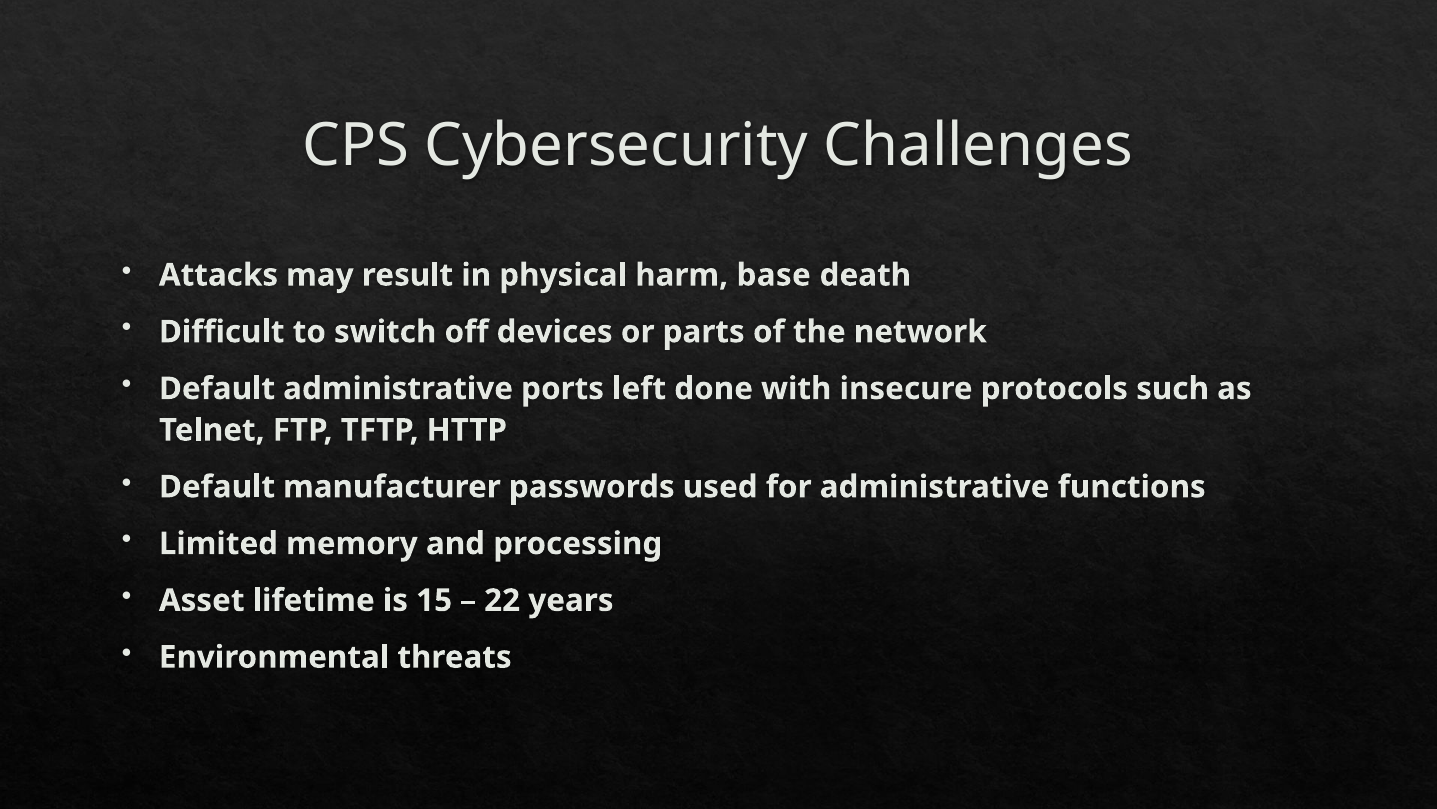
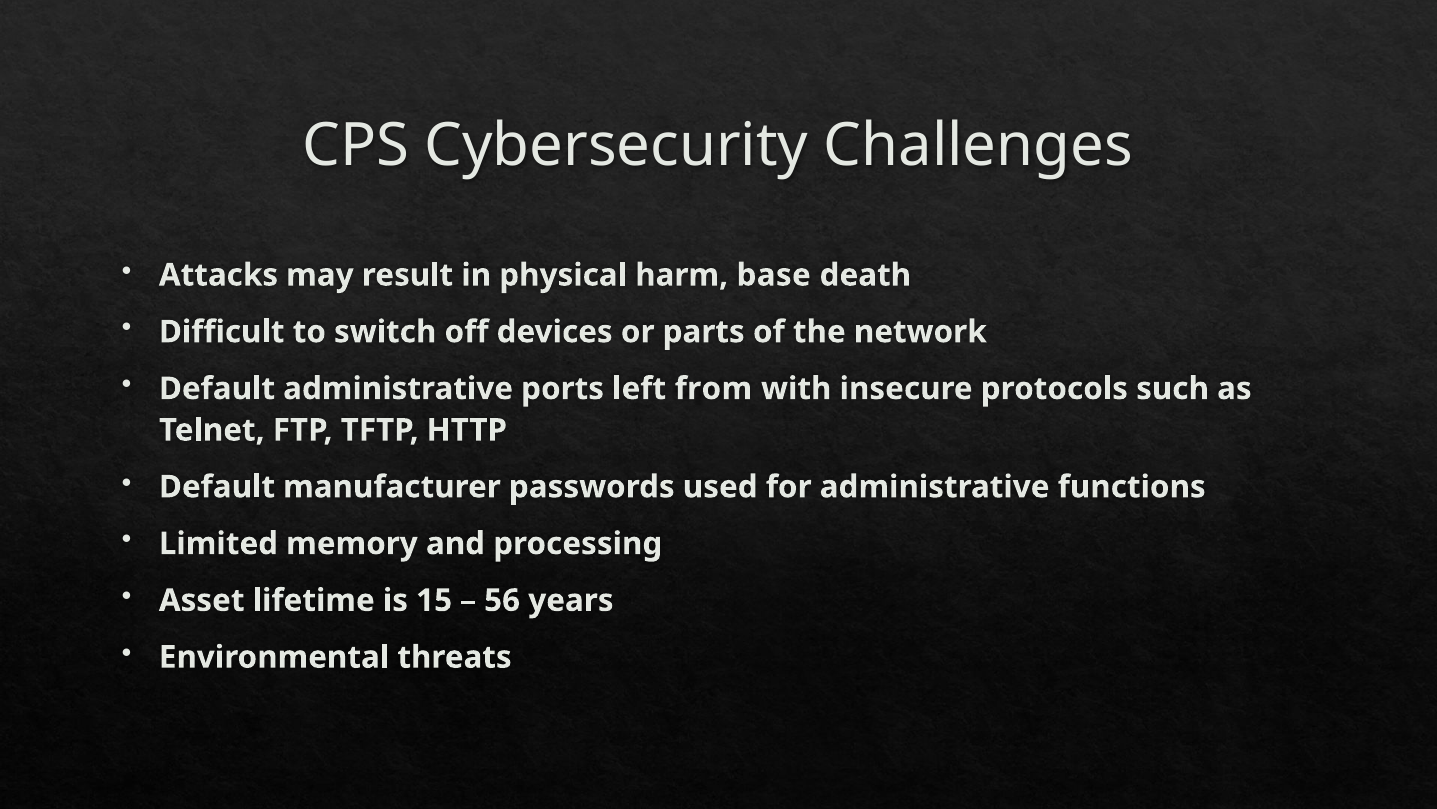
done: done -> from
22: 22 -> 56
